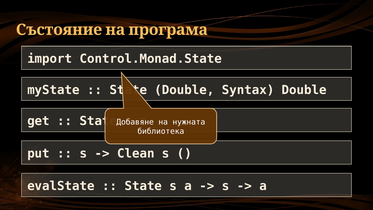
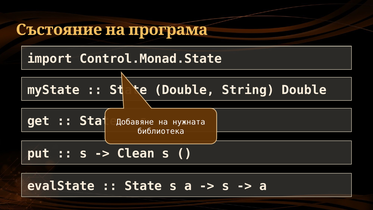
Syntax: Syntax -> String
